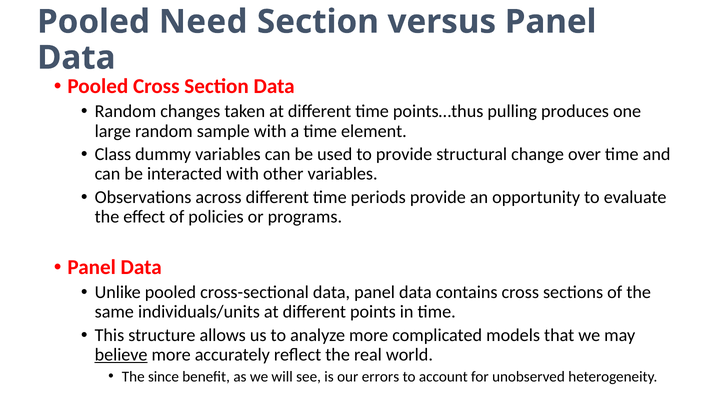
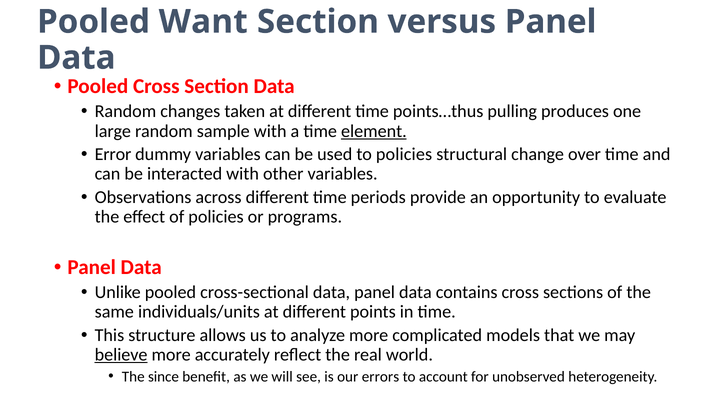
Need: Need -> Want
element underline: none -> present
Class: Class -> Error
to provide: provide -> policies
